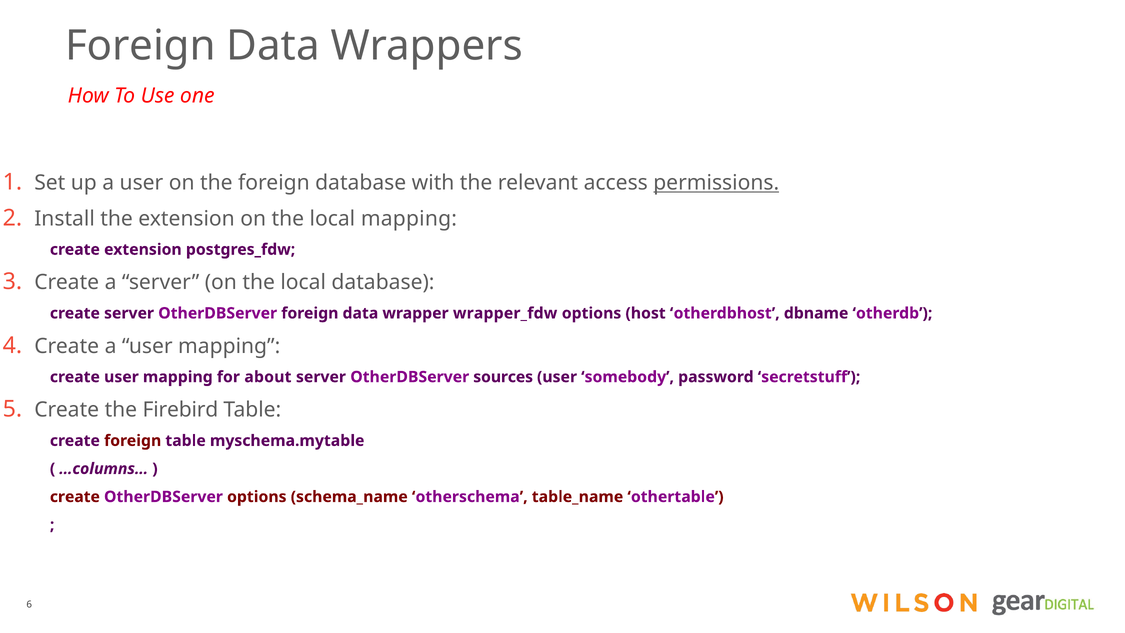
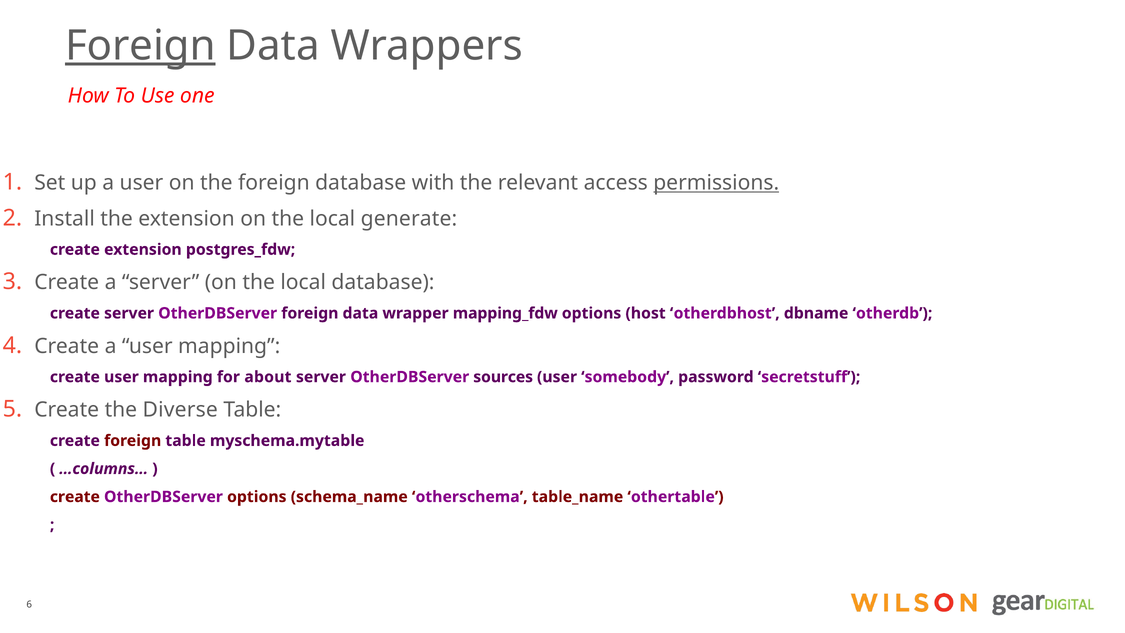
Foreign at (140, 46) underline: none -> present
local mapping: mapping -> generate
wrapper_fdw: wrapper_fdw -> mapping_fdw
Firebird: Firebird -> Diverse
